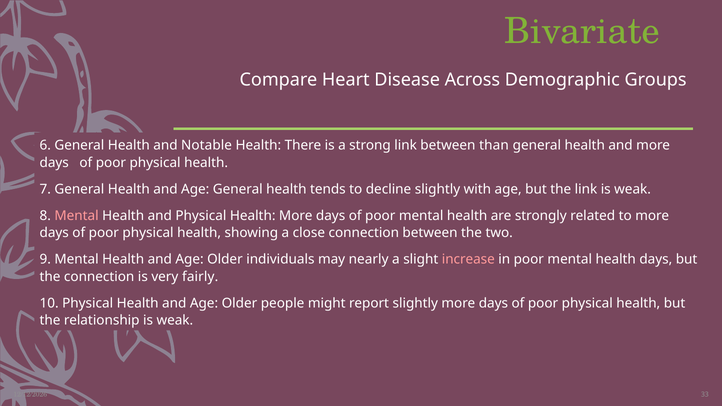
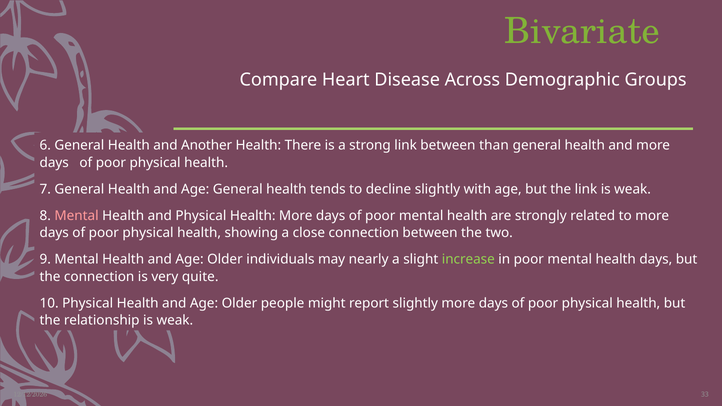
Notable: Notable -> Another
increase colour: pink -> light green
fairly: fairly -> quite
